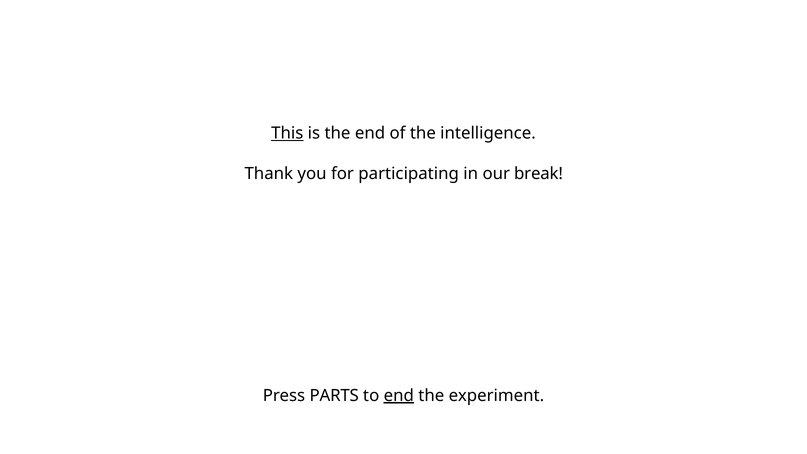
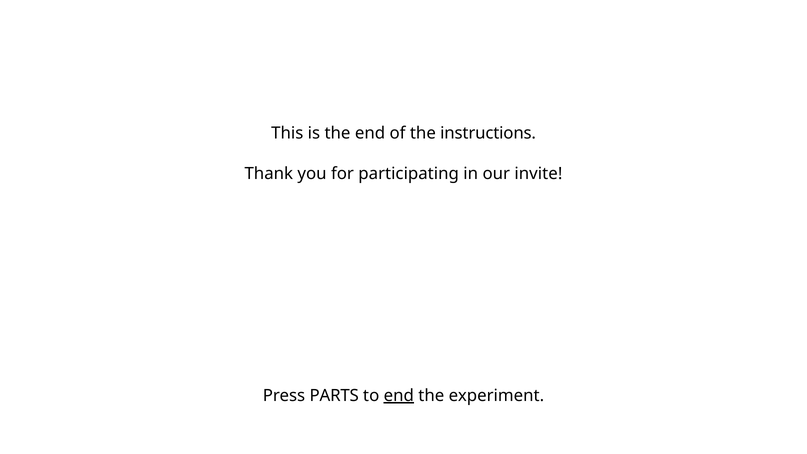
This underline: present -> none
intelligence: intelligence -> instructions
break: break -> invite
